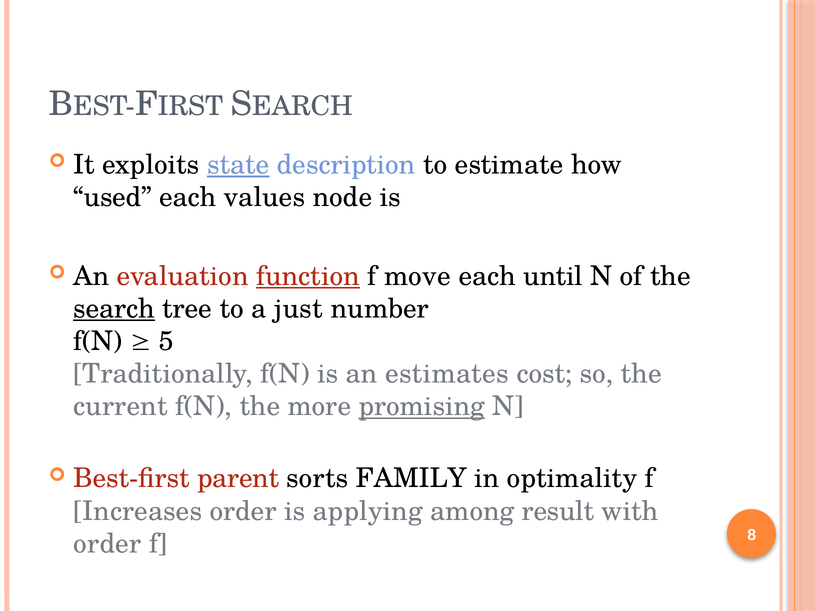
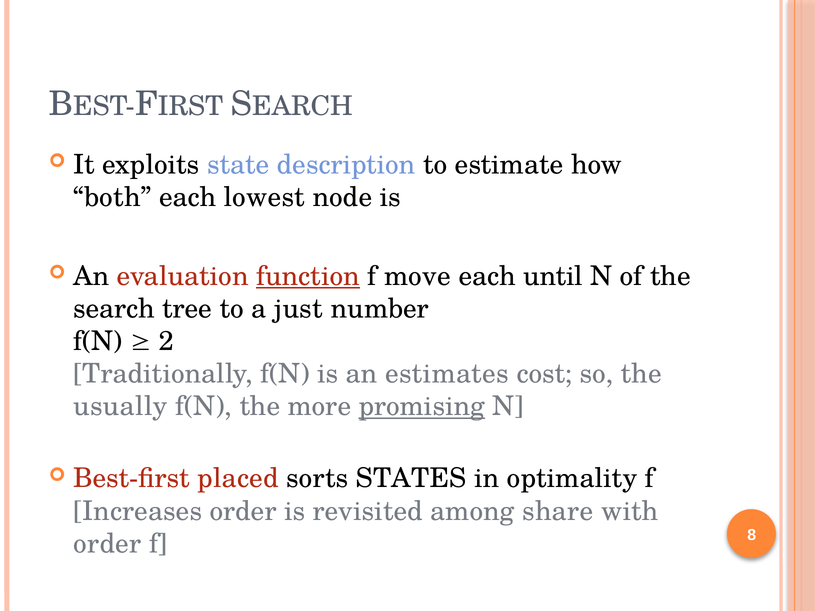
state underline: present -> none
used: used -> both
values: values -> lowest
search underline: present -> none
5: 5 -> 2
current: current -> usually
parent: parent -> placed
FAMILY: FAMILY -> STATES
applying: applying -> revisited
result: result -> share
